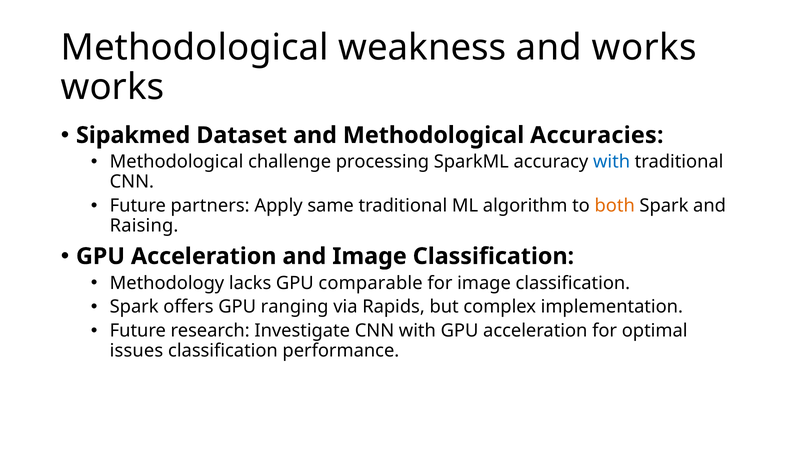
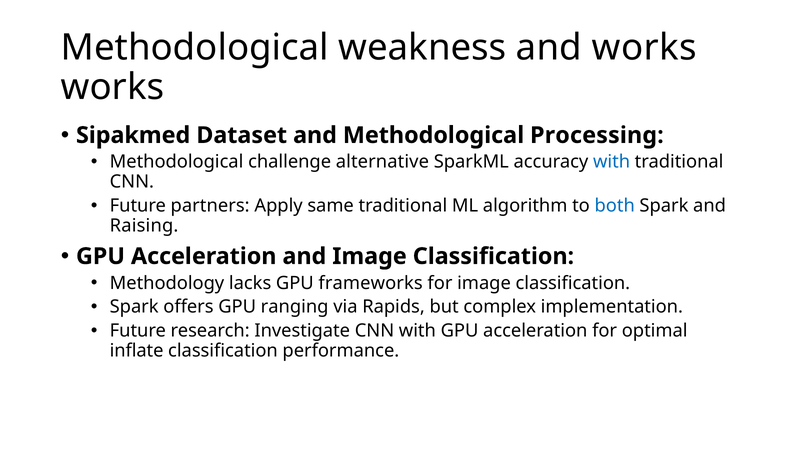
Accuracies: Accuracies -> Processing
processing: processing -> alternative
both colour: orange -> blue
comparable: comparable -> frameworks
issues: issues -> inflate
